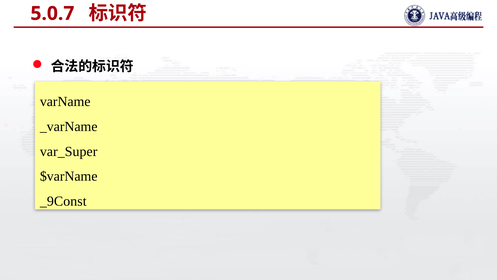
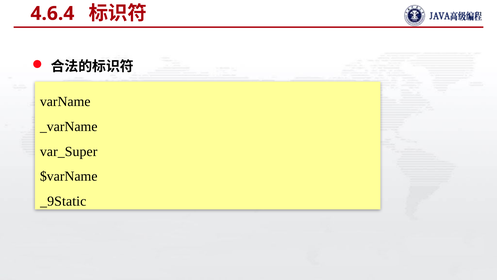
5.0.7: 5.0.7 -> 4.6.4
_9Const: _9Const -> _9Static
